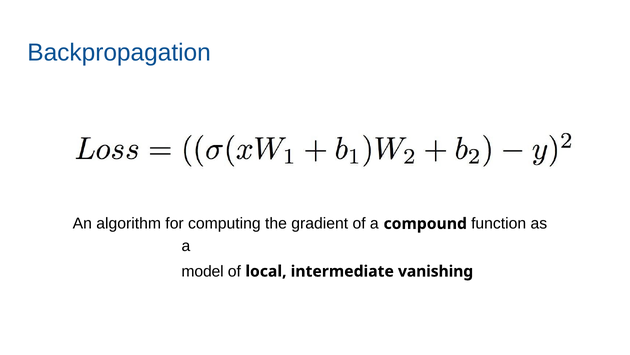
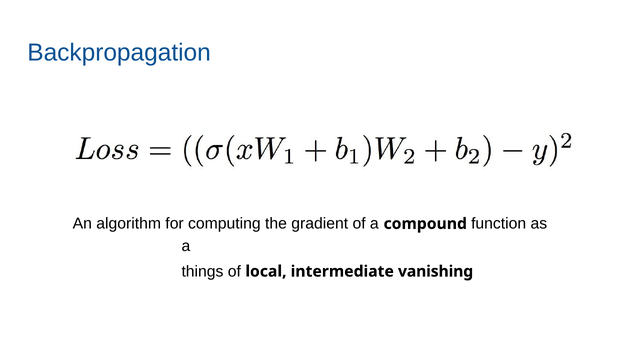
model: model -> things
